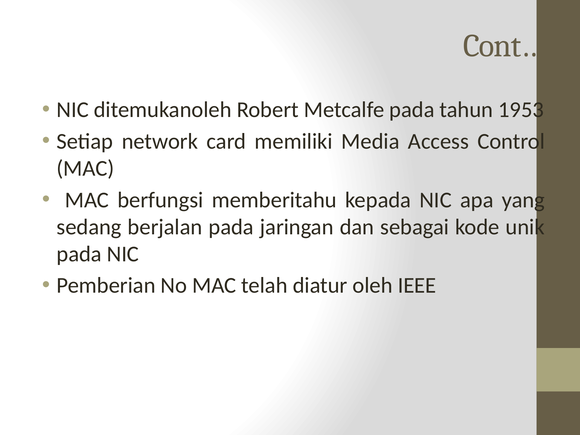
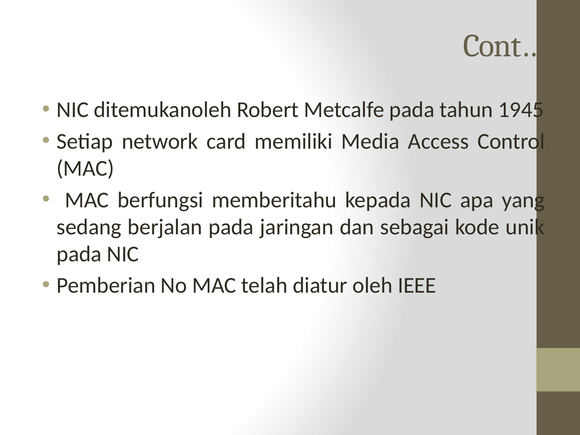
1953: 1953 -> 1945
